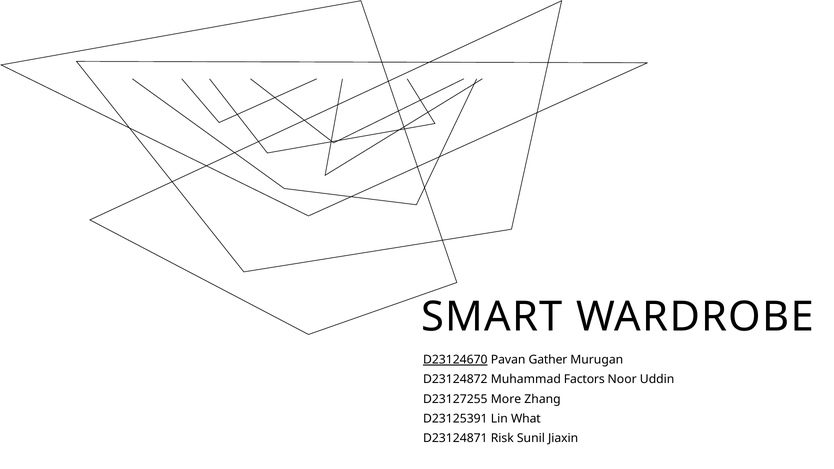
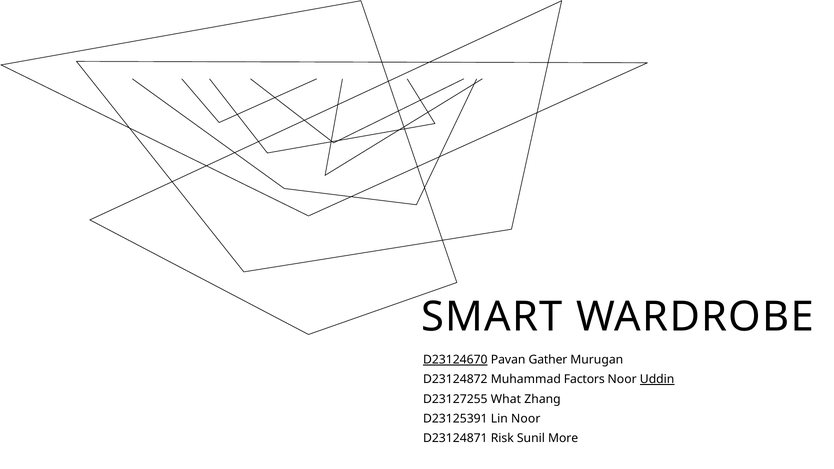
Uddin underline: none -> present
More: More -> What
Lin What: What -> Noor
Jiaxin: Jiaxin -> More
